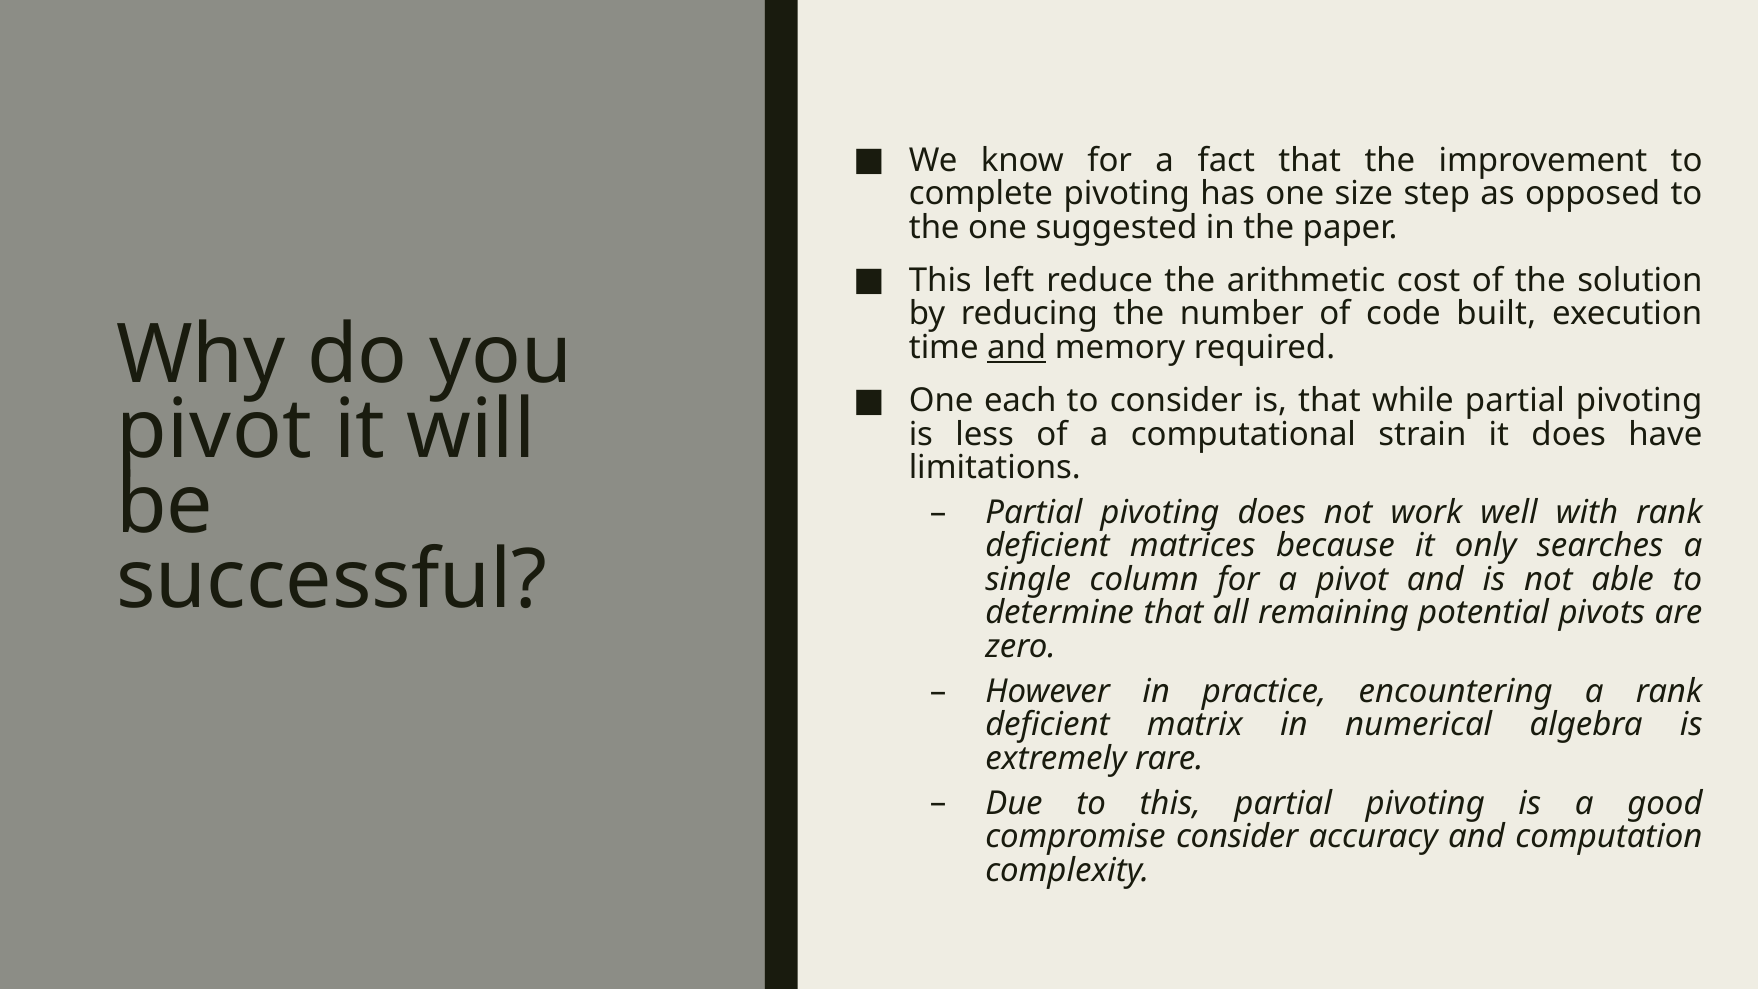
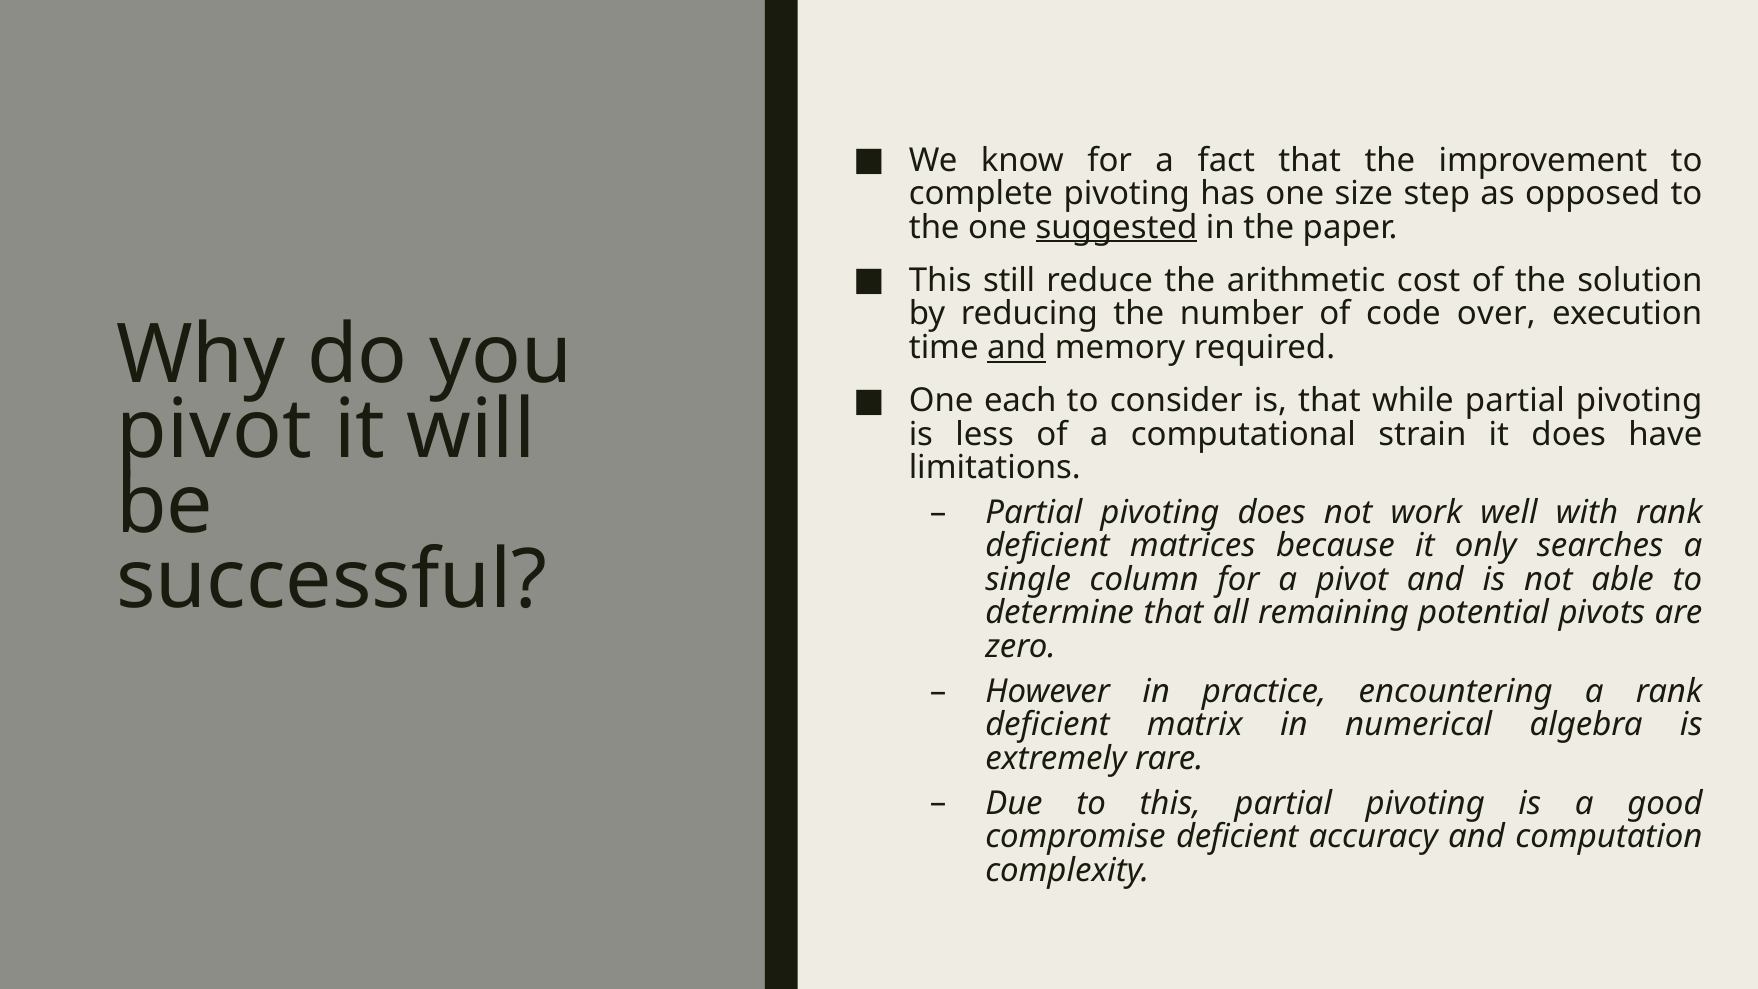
suggested underline: none -> present
left: left -> still
built: built -> over
compromise consider: consider -> deficient
